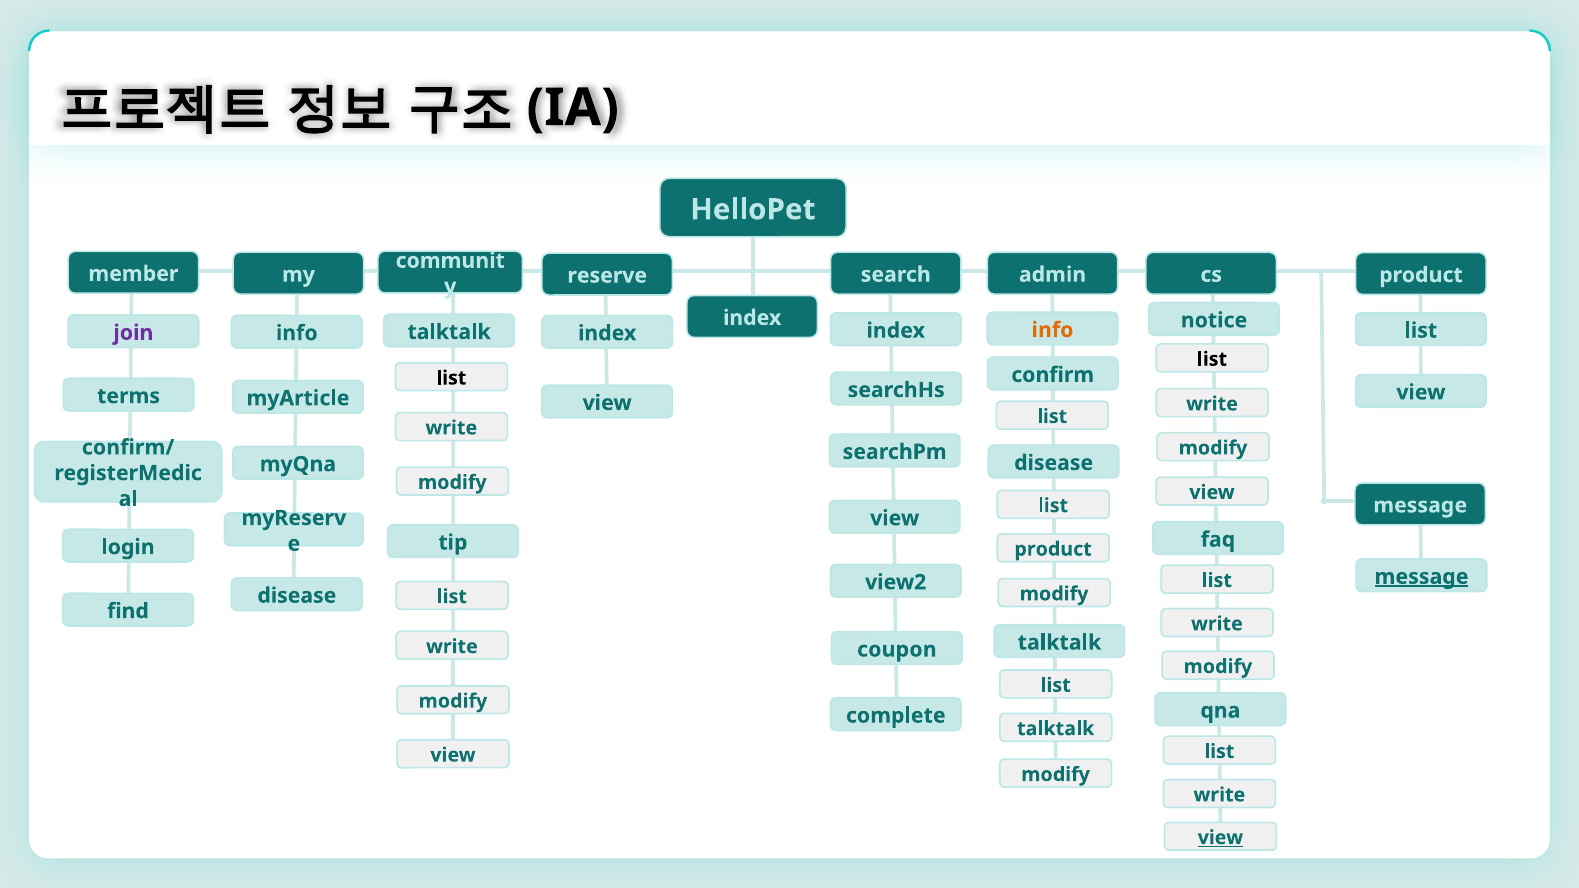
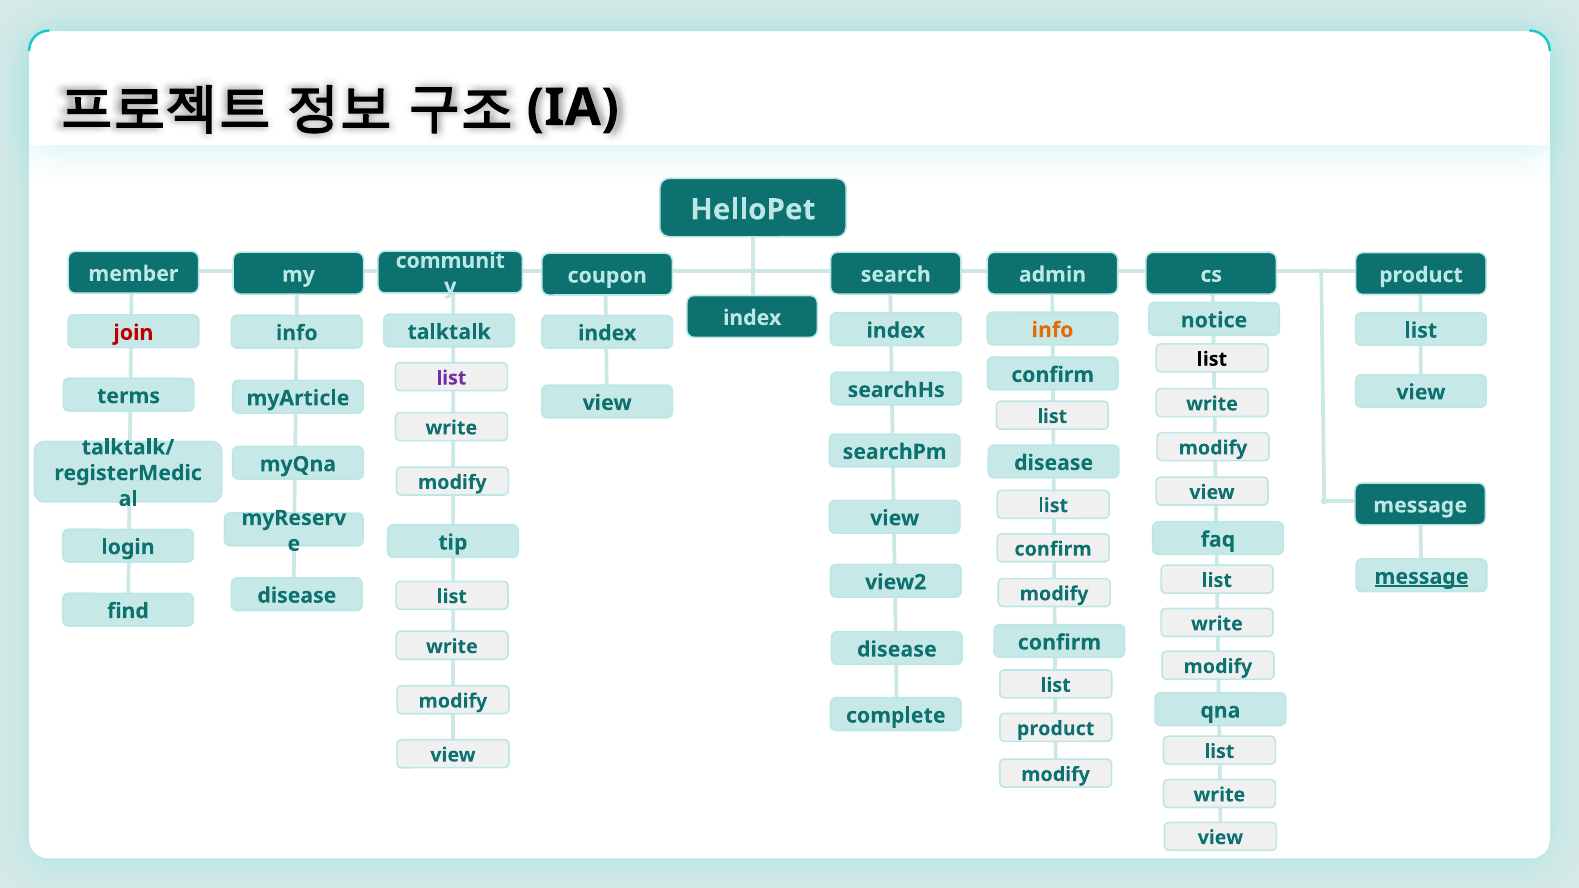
reserve: reserve -> coupon
join colour: purple -> red
list at (451, 378) colour: black -> purple
confirm/: confirm/ -> talktalk/
product at (1053, 549): product -> confirm
talktalk at (1059, 643): talktalk -> confirm
coupon at (897, 650): coupon -> disease
talktalk at (1056, 729): talktalk -> product
view at (1220, 838) underline: present -> none
